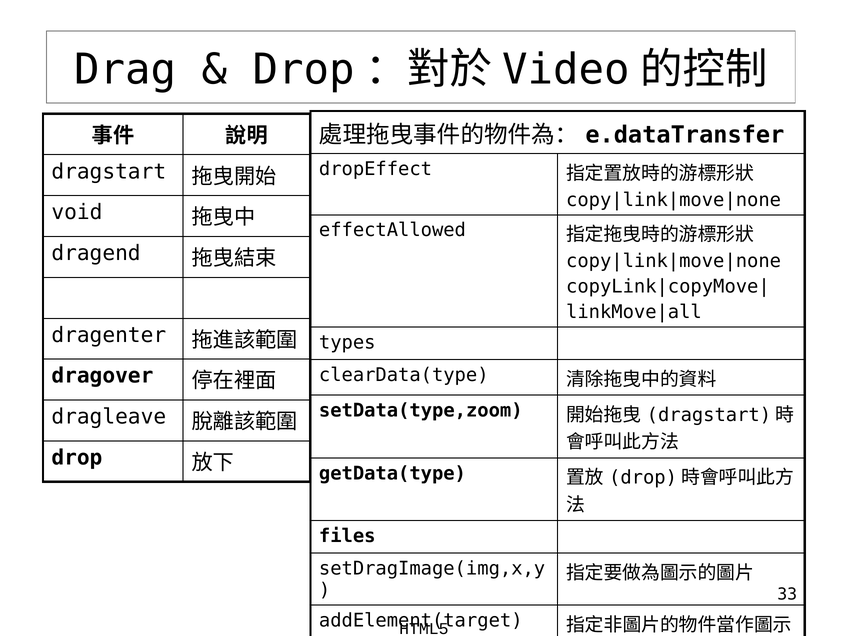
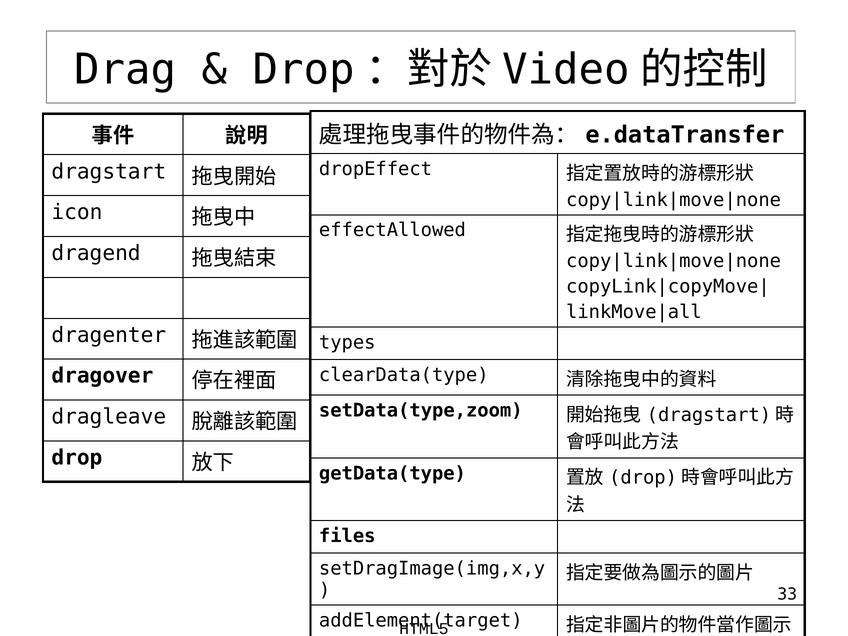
void: void -> icon
